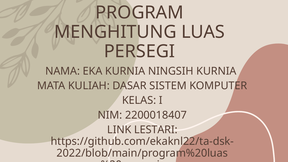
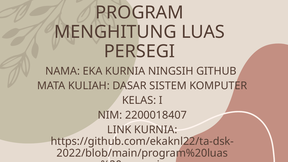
NINGSIH KURNIA: KURNIA -> GITHUB
LINK LESTARI: LESTARI -> KURNIA
